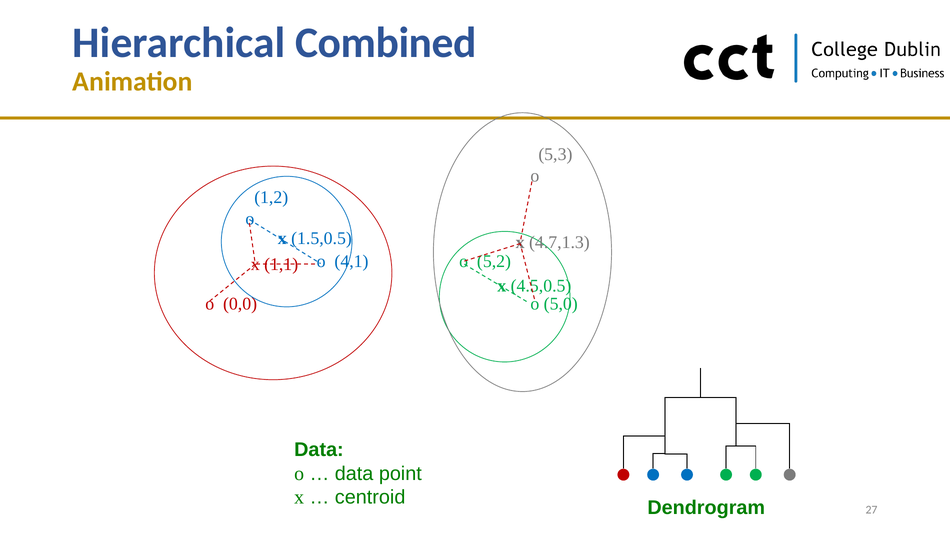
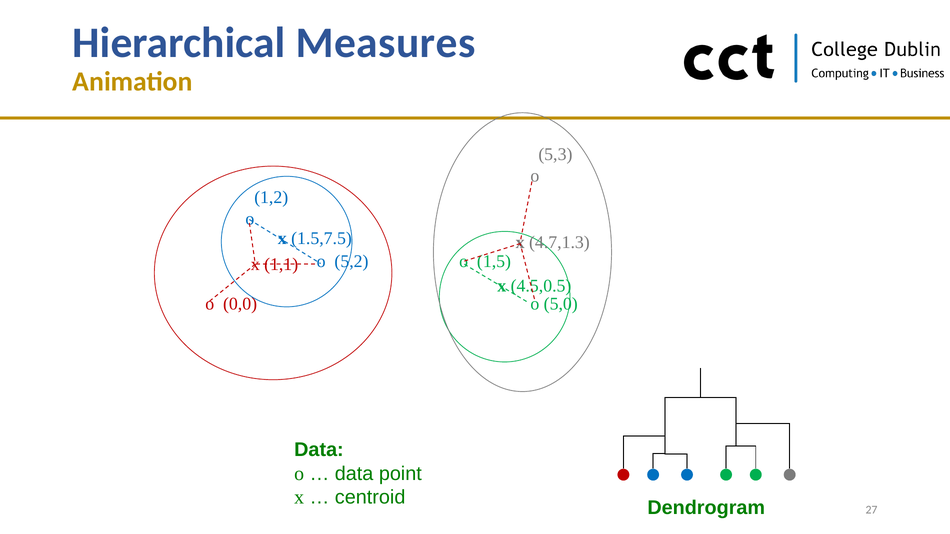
Combined: Combined -> Measures
1.5,0.5: 1.5,0.5 -> 1.5,7.5
4,1: 4,1 -> 5,2
5,2: 5,2 -> 1,5
